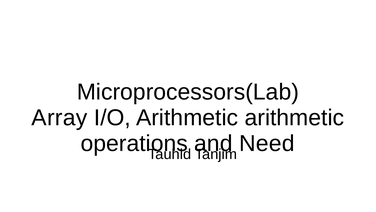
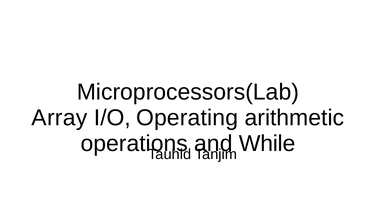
I/O Arithmetic: Arithmetic -> Operating
Need: Need -> While
